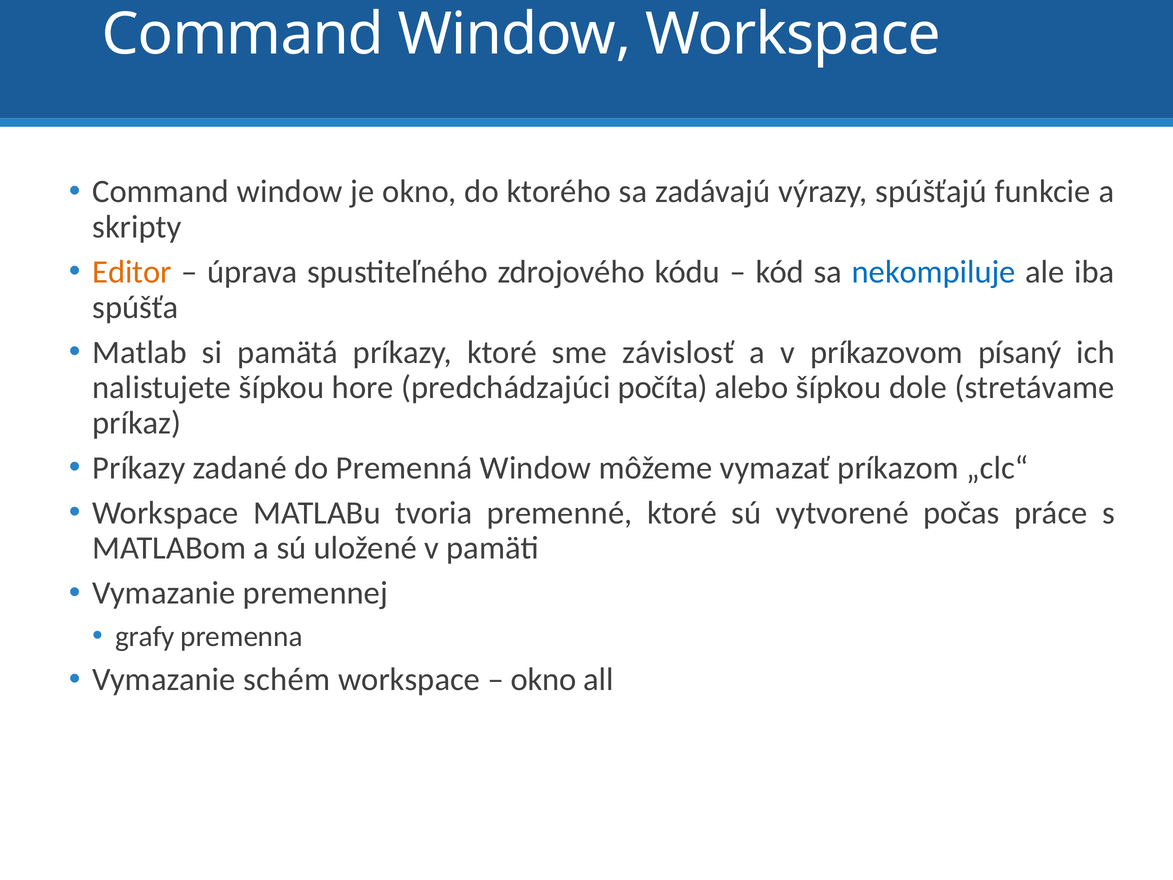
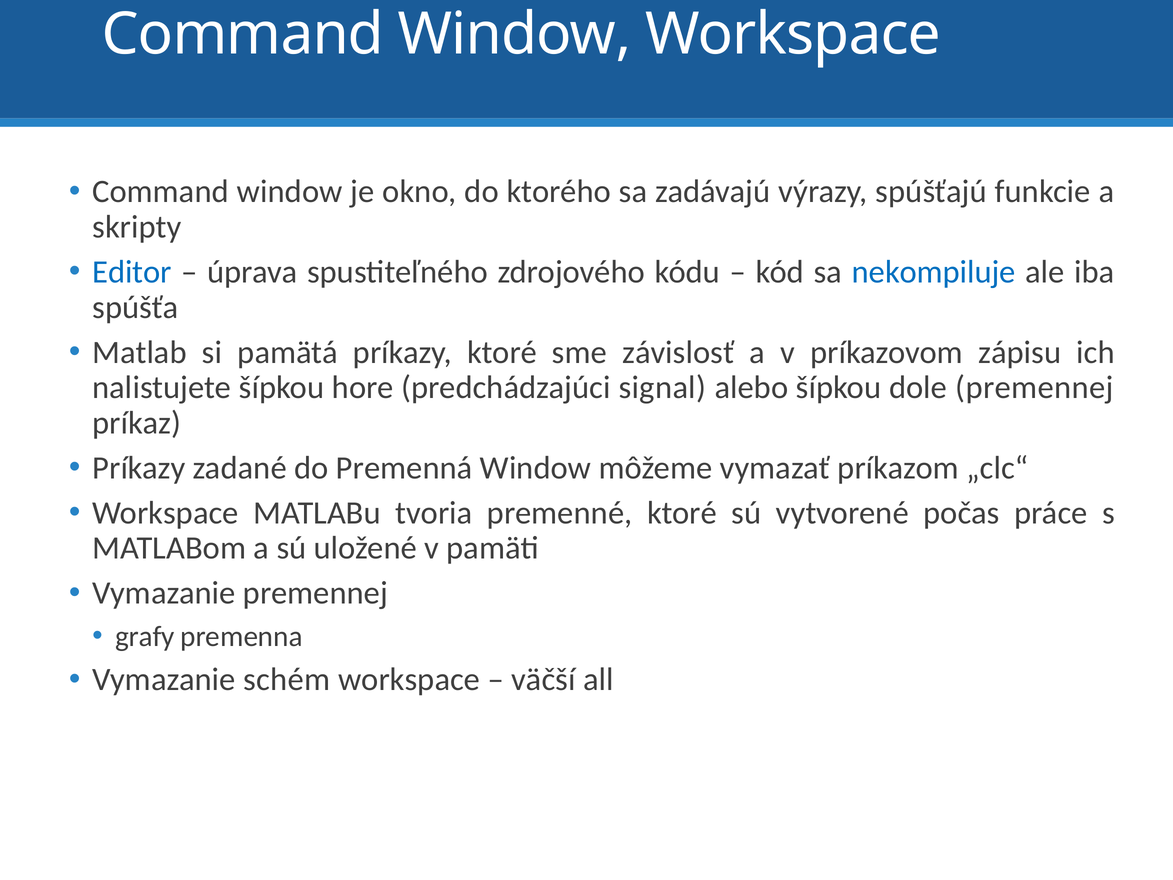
Editor colour: orange -> blue
písaný: písaný -> zápisu
počíta: počíta -> signal
dole stretávame: stretávame -> premennej
okno at (544, 679): okno -> väčší
